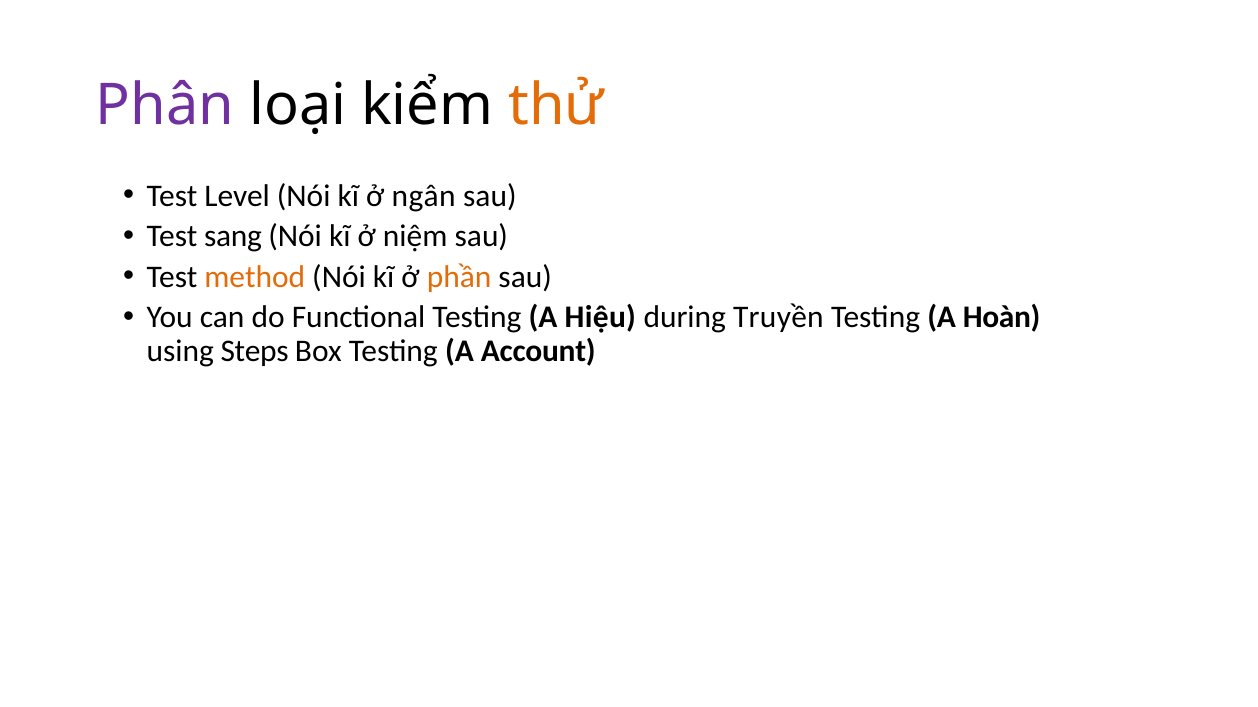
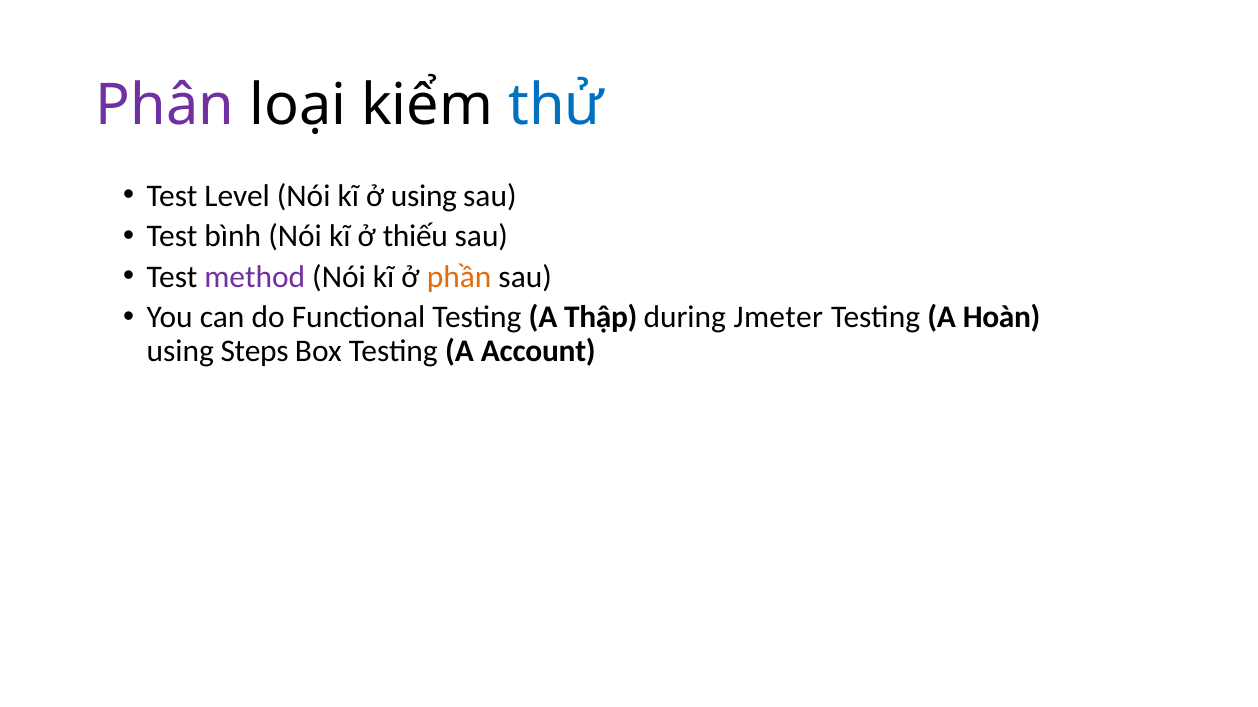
thử colour: orange -> blue
ở ngân: ngân -> using
sang: sang -> bình
niệm: niệm -> thiếu
method colour: orange -> purple
Hiệu: Hiệu -> Thập
Truyền: Truyền -> Jmeter
